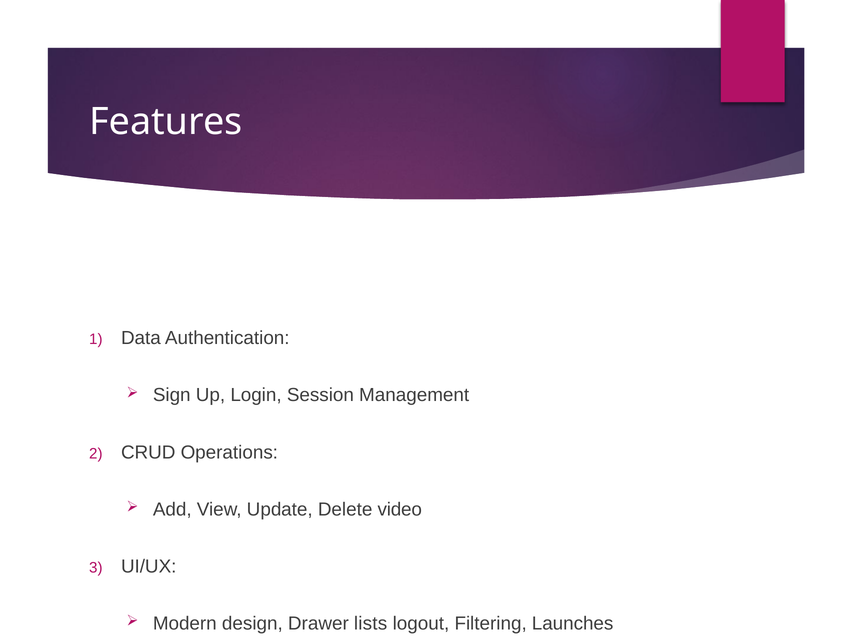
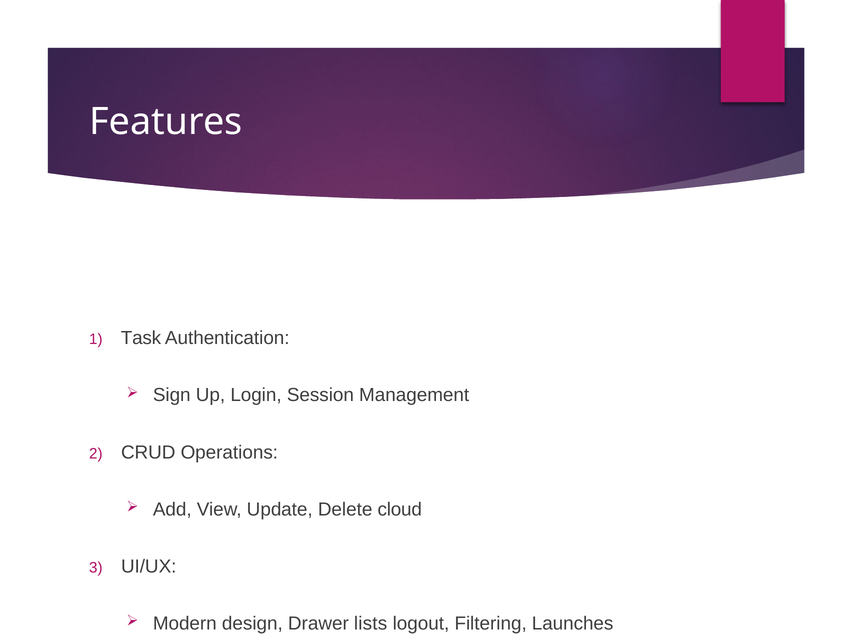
Data: Data -> Task
video: video -> cloud
